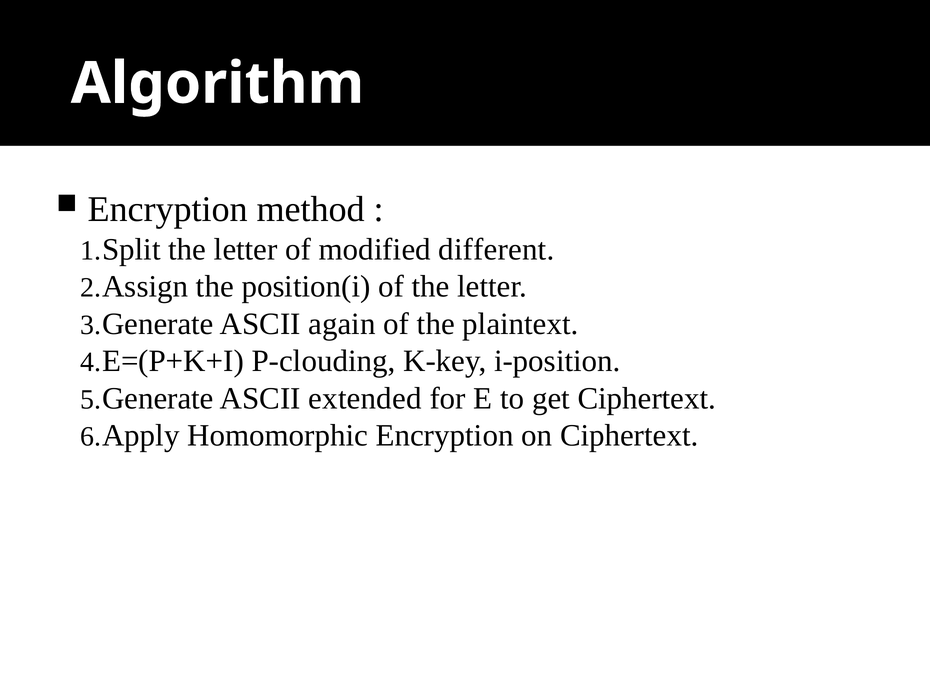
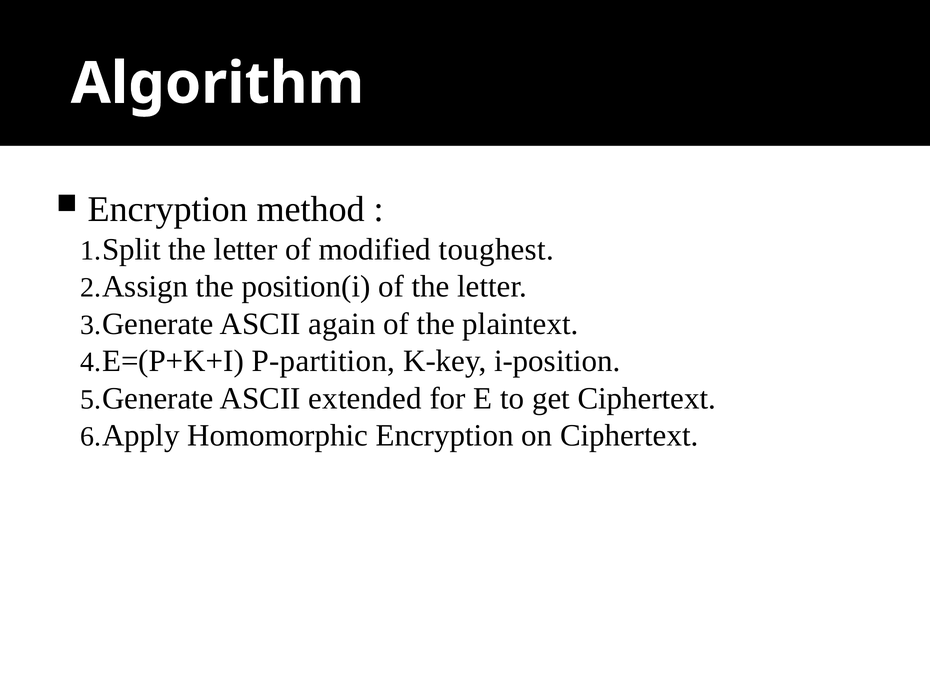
different: different -> toughest
P-clouding: P-clouding -> P-partition
